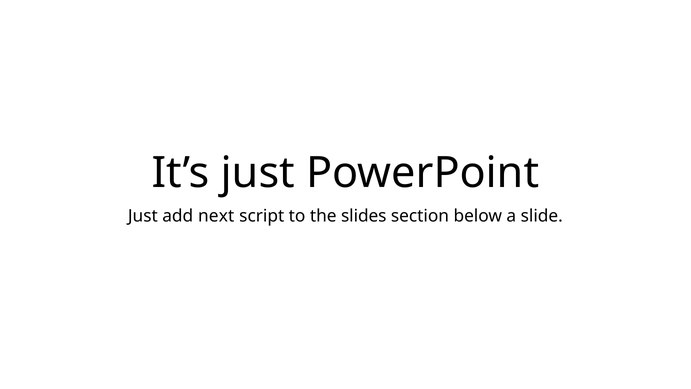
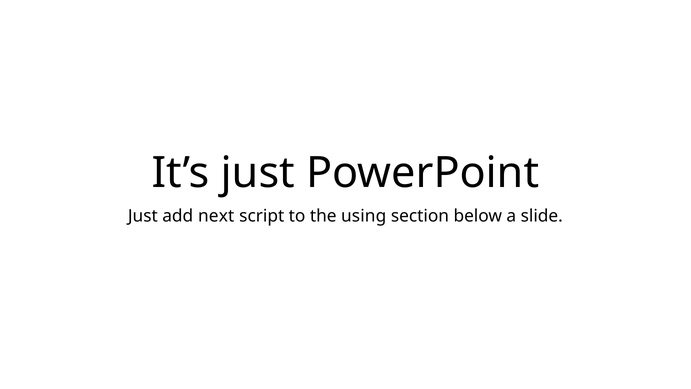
slides: slides -> using
